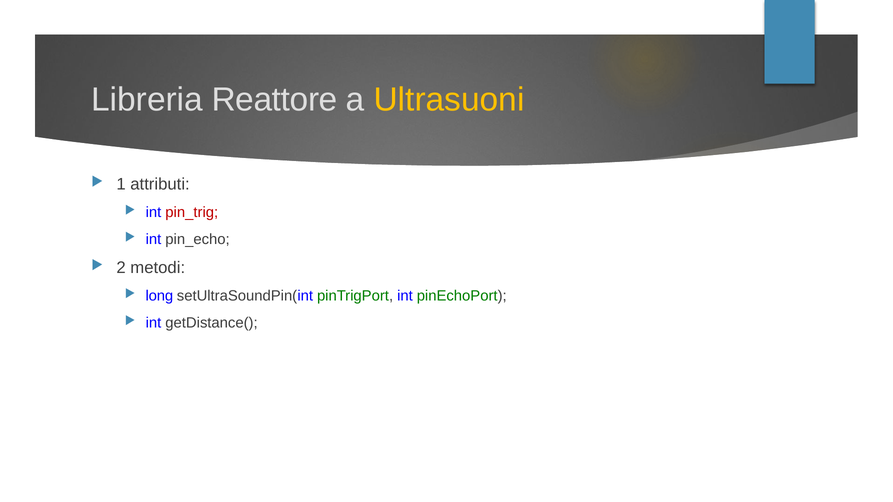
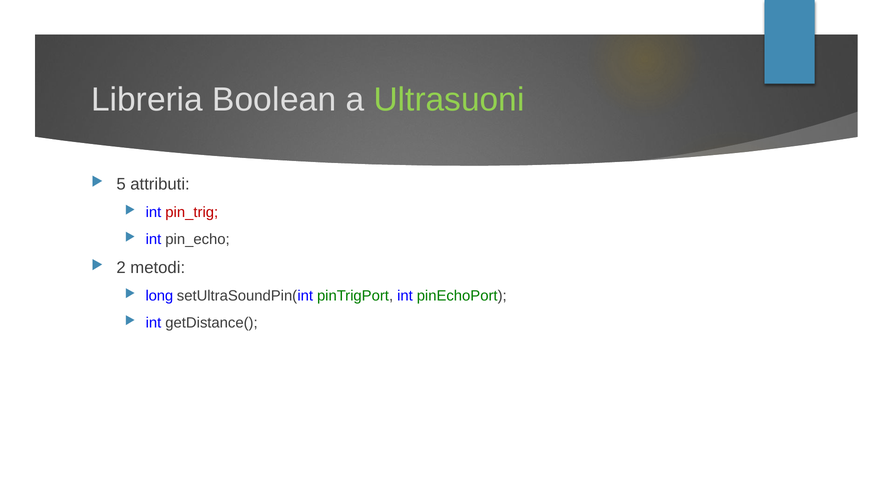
Reattore: Reattore -> Boolean
Ultrasuoni colour: yellow -> light green
1: 1 -> 5
